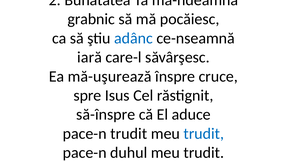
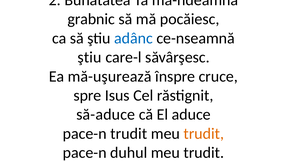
iară at (90, 57): iară -> ştiu
să-înspre: să-înspre -> să-aduce
trudit at (204, 134) colour: blue -> orange
